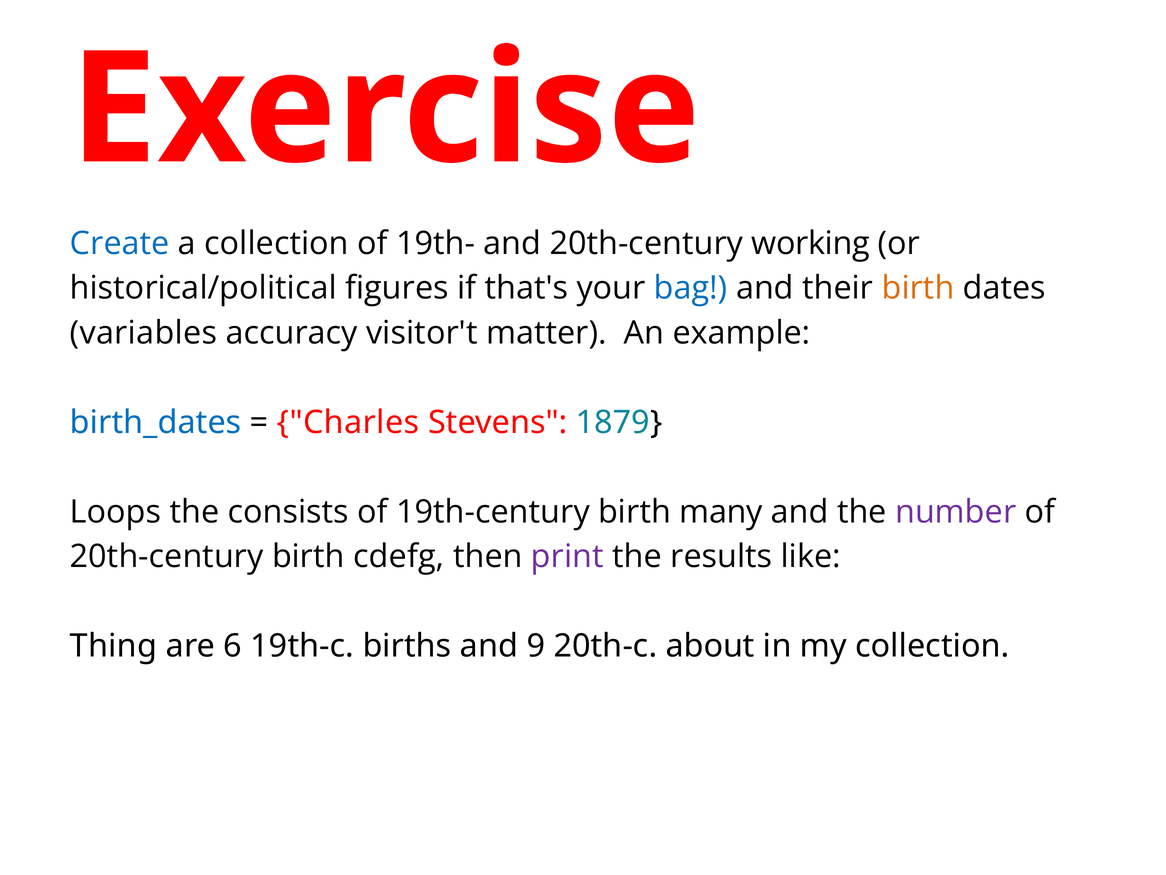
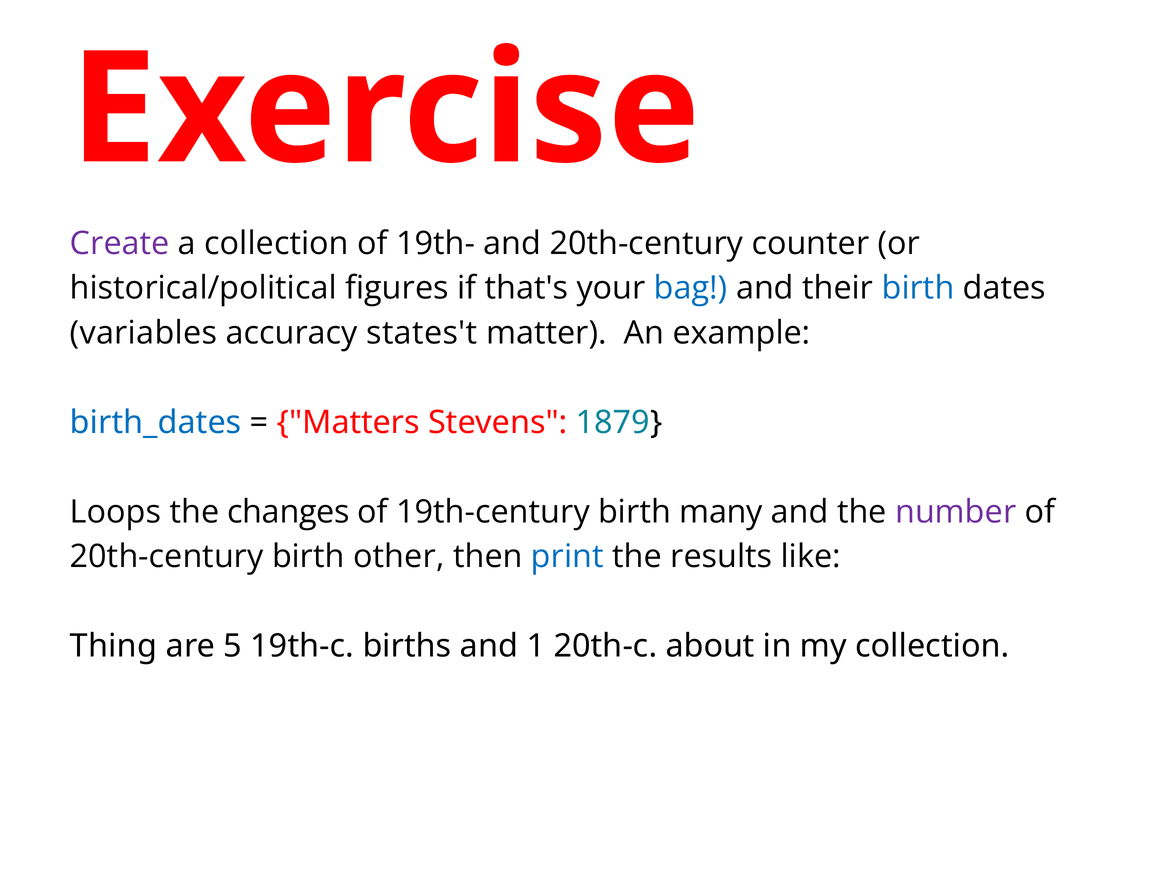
Create colour: blue -> purple
working: working -> counter
birth at (918, 288) colour: orange -> blue
visitor't: visitor't -> states't
Charles: Charles -> Matters
consists: consists -> changes
cdefg: cdefg -> other
print colour: purple -> blue
6: 6 -> 5
9: 9 -> 1
